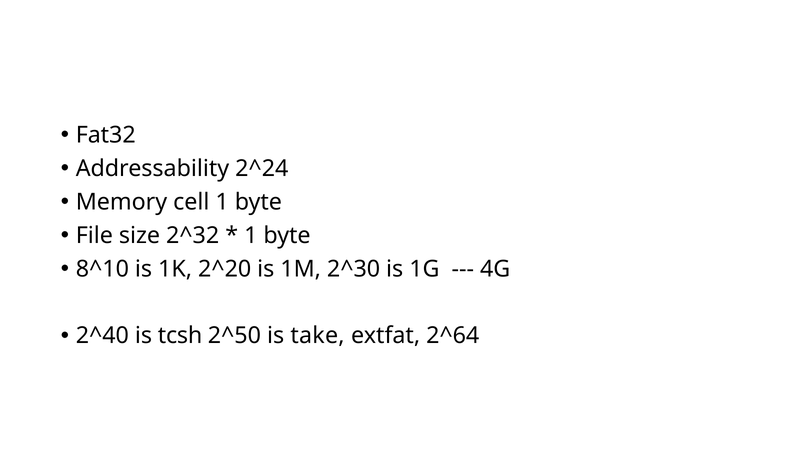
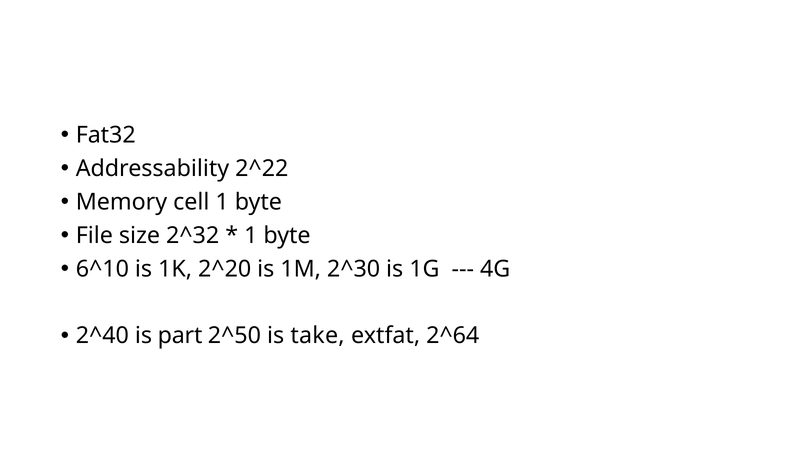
2^24: 2^24 -> 2^22
8^10: 8^10 -> 6^10
tcsh: tcsh -> part
